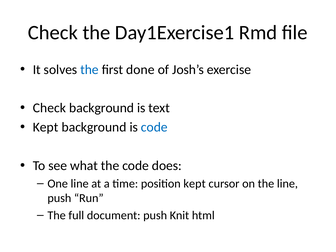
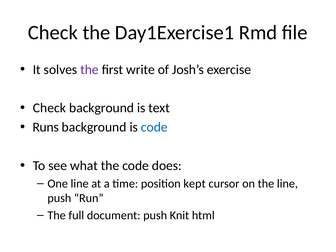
the at (90, 70) colour: blue -> purple
done: done -> write
Kept at (46, 127): Kept -> Runs
